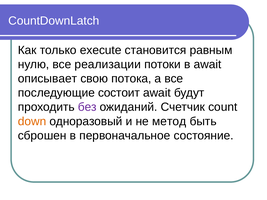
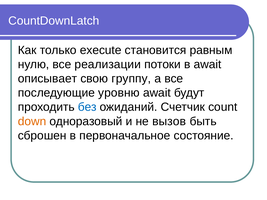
потока: потока -> группу
состоит: состоит -> уровню
без colour: purple -> blue
метод: метод -> вызов
